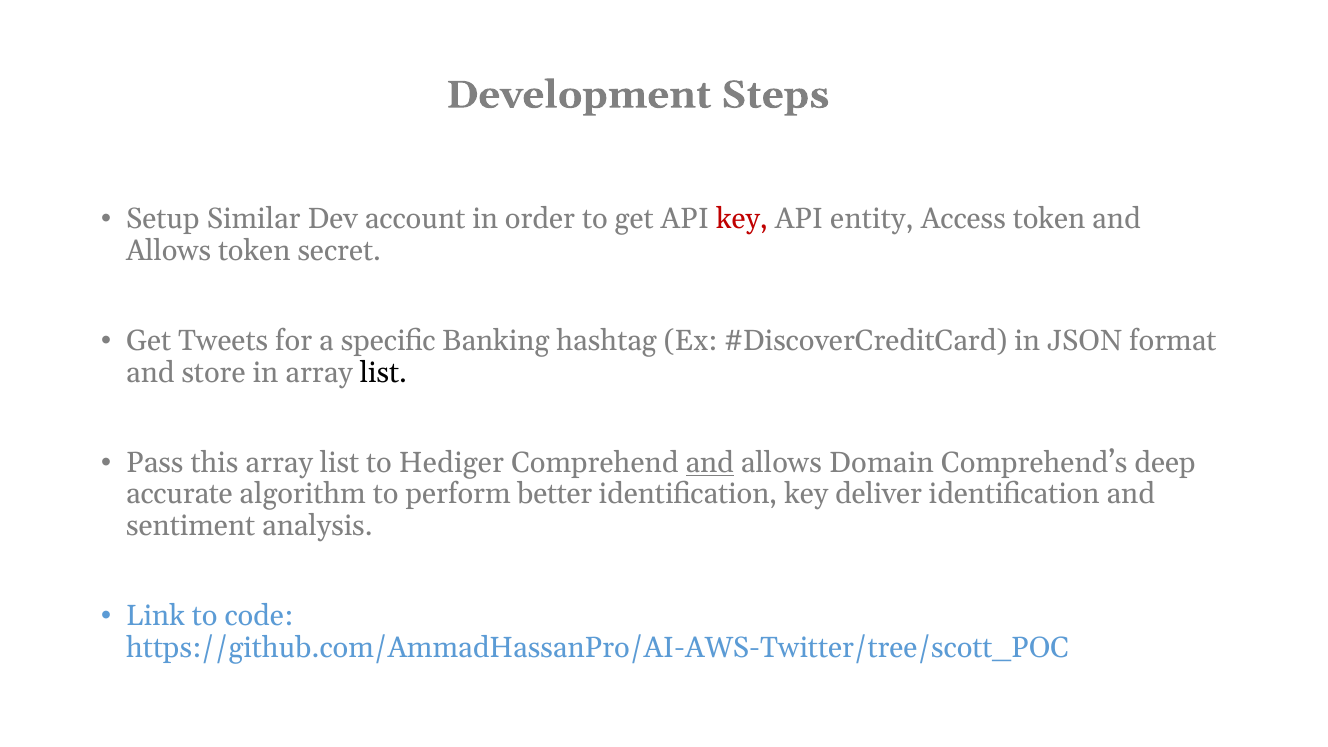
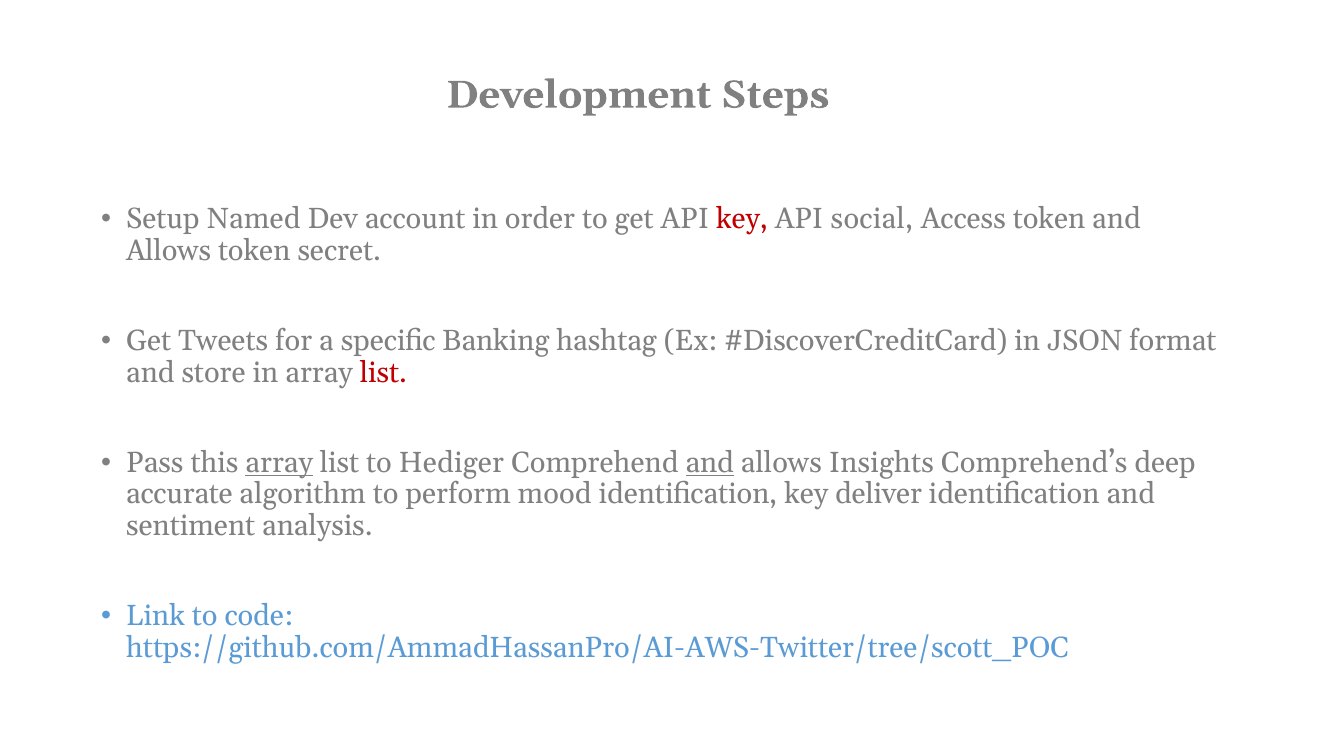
Similar: Similar -> Named
entity: entity -> social
list at (383, 372) colour: black -> red
array at (279, 463) underline: none -> present
Domain: Domain -> Insights
better: better -> mood
